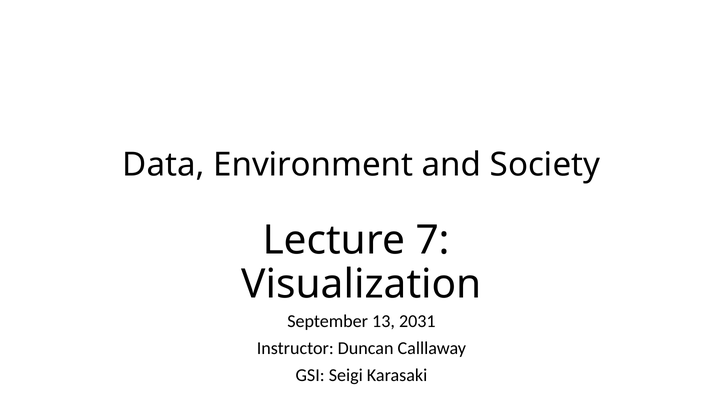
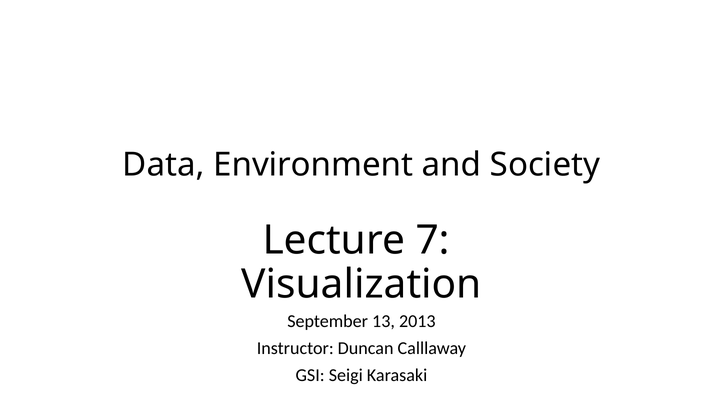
2031: 2031 -> 2013
